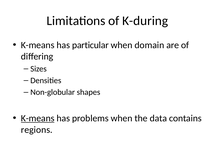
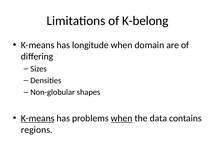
K-during: K-during -> K-belong
particular: particular -> longitude
when at (122, 118) underline: none -> present
